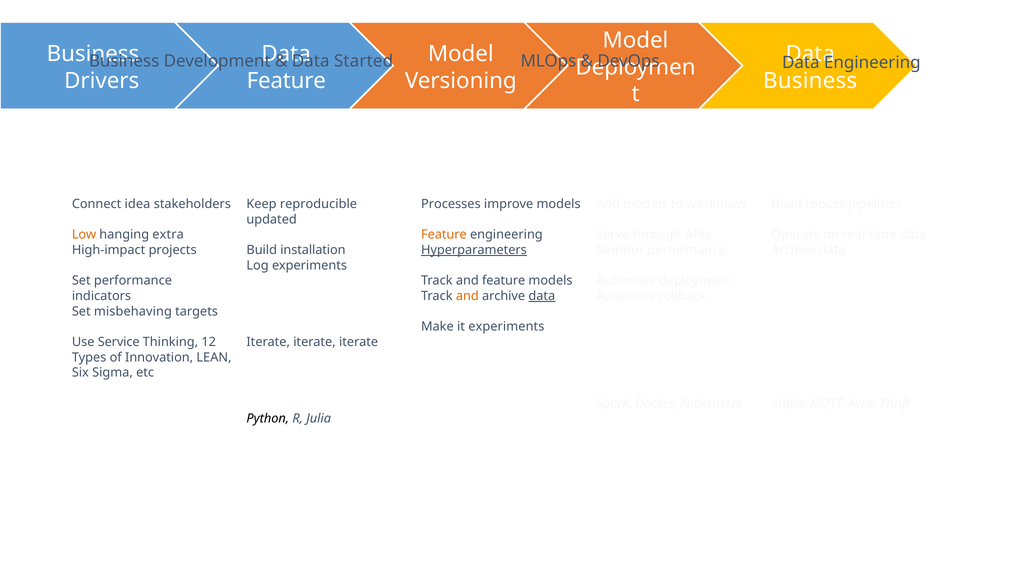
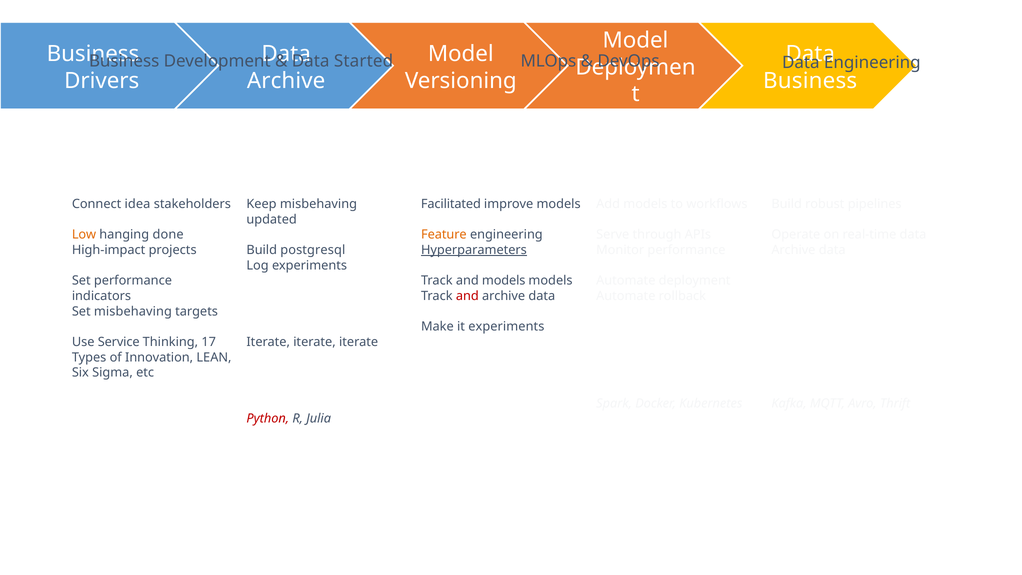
Feature at (286, 81): Feature -> Archive
Keep reproducible: reproducible -> misbehaving
Processes: Processes -> Facilitated
extra: extra -> done
installation: installation -> postgresql
and feature: feature -> models
and at (467, 296) colour: orange -> red
data at (542, 296) underline: present -> none
12: 12 -> 17
Python colour: black -> red
